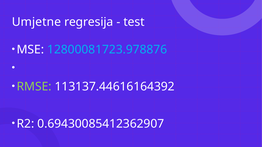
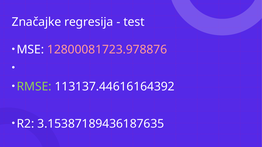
Umjetne: Umjetne -> Značajke
12800081723.978876 colour: light blue -> pink
0.69430085412362907: 0.69430085412362907 -> 3.15387189436187635
